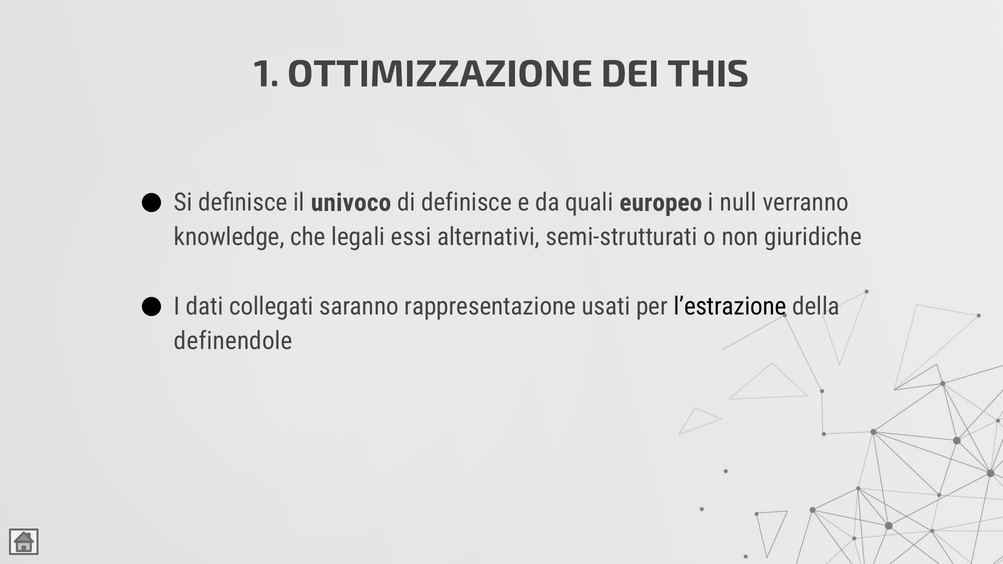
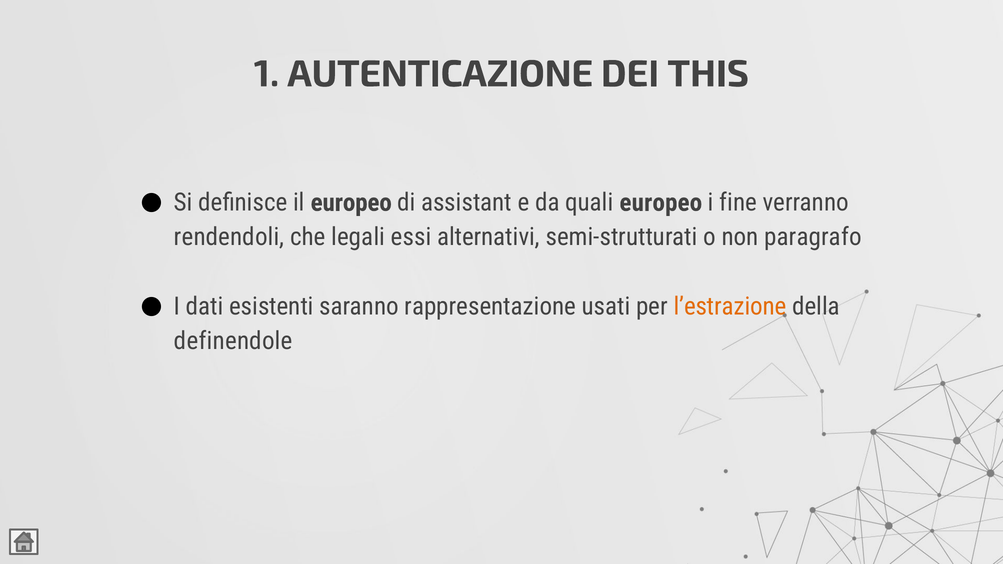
OTTIMIZZAZIONE: OTTIMIZZAZIONE -> AUTENTICAZIONE
il univoco: univoco -> europeo
di definisce: definisce -> assistant
null: null -> fine
knowledge: knowledge -> rendendoli
giuridiche: giuridiche -> paragrafo
collegati: collegati -> esistenti
l’estrazione colour: black -> orange
